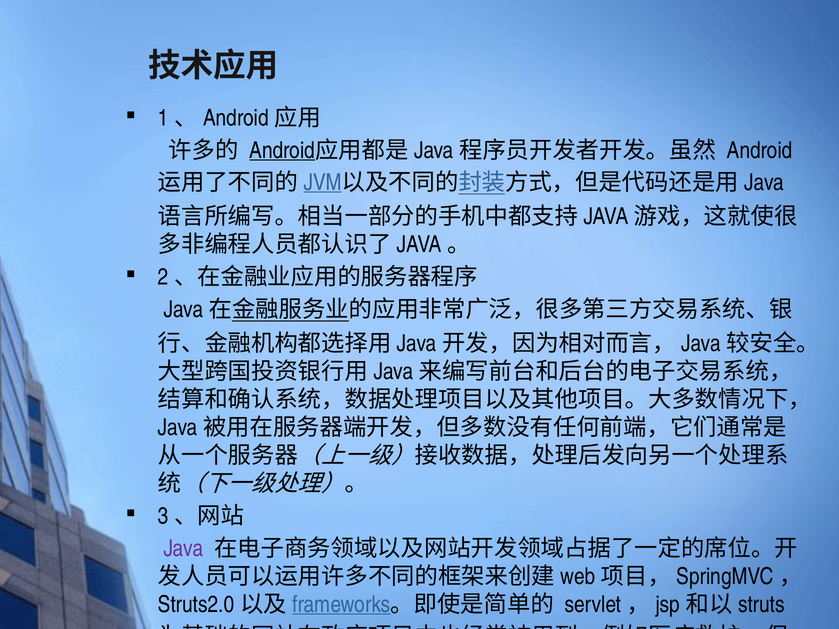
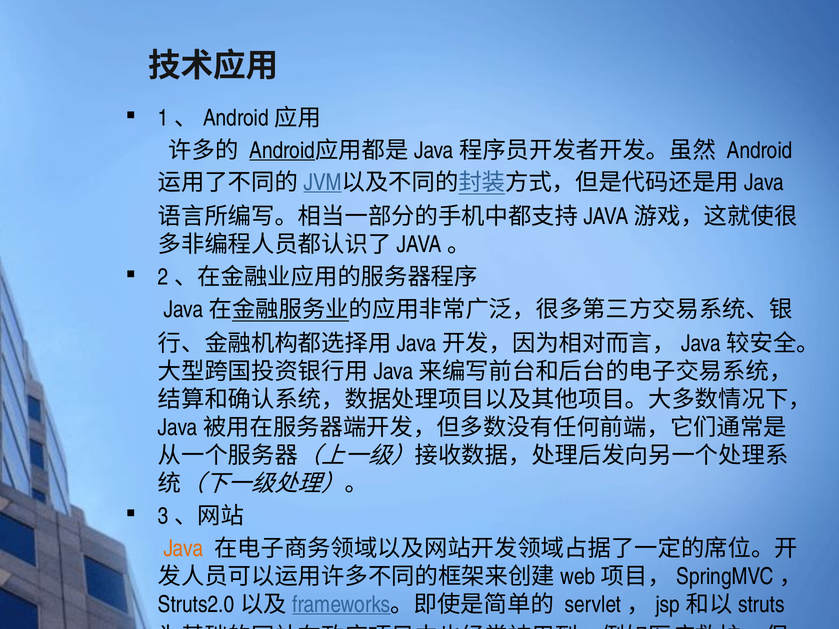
Java colour: purple -> orange
